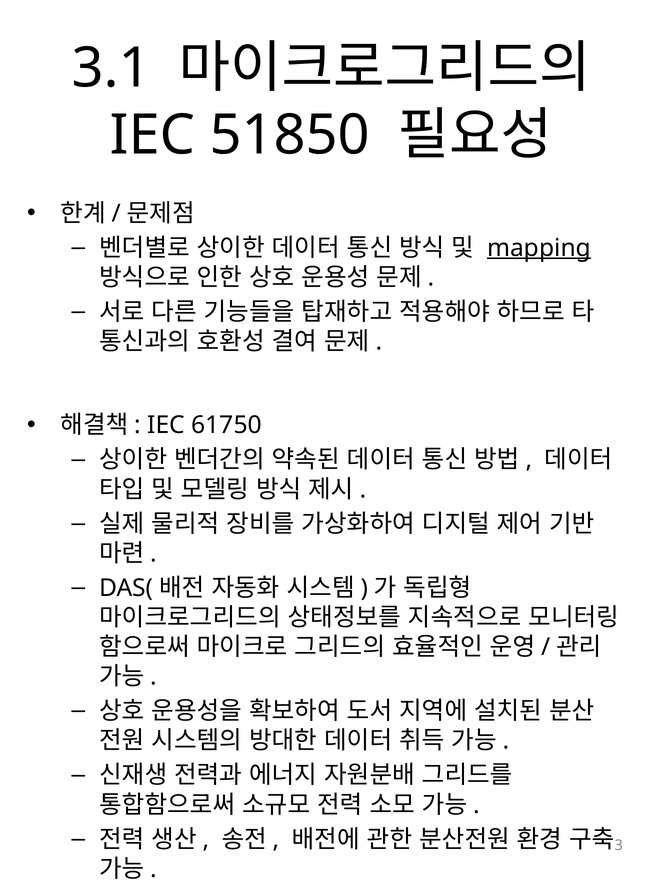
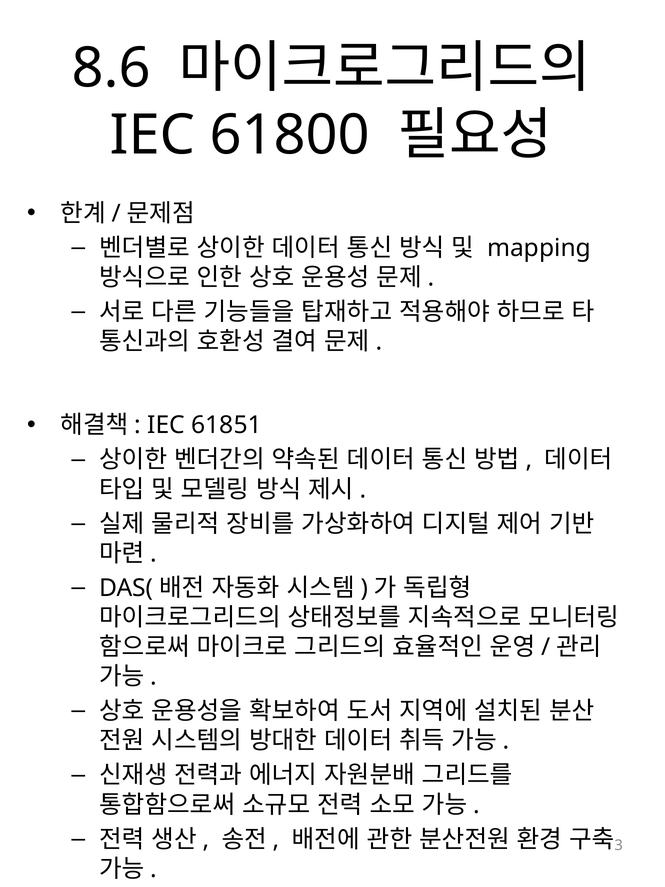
3.1: 3.1 -> 8.6
51850: 51850 -> 61800
mapping underline: present -> none
61750: 61750 -> 61851
